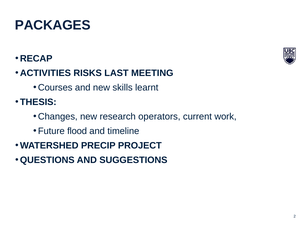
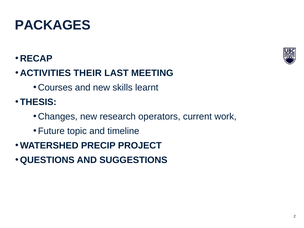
RISKS: RISKS -> THEIR
flood: flood -> topic
